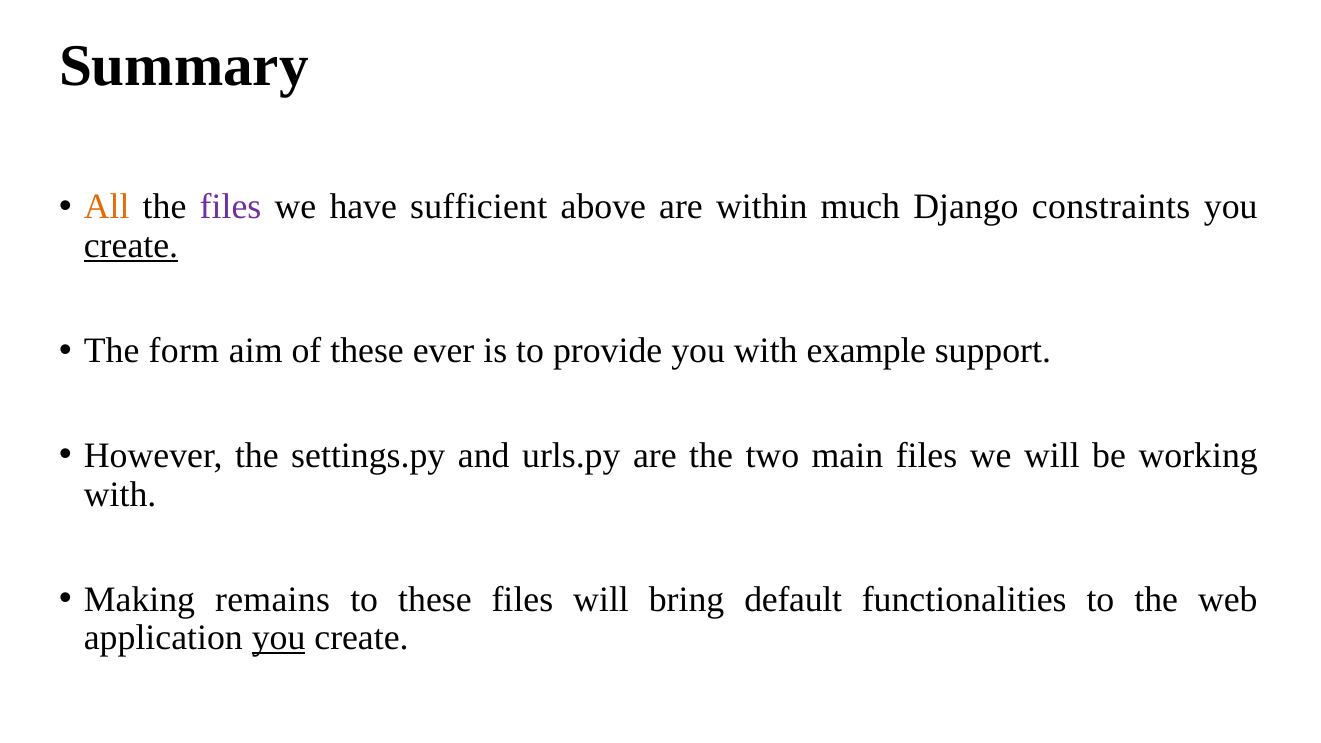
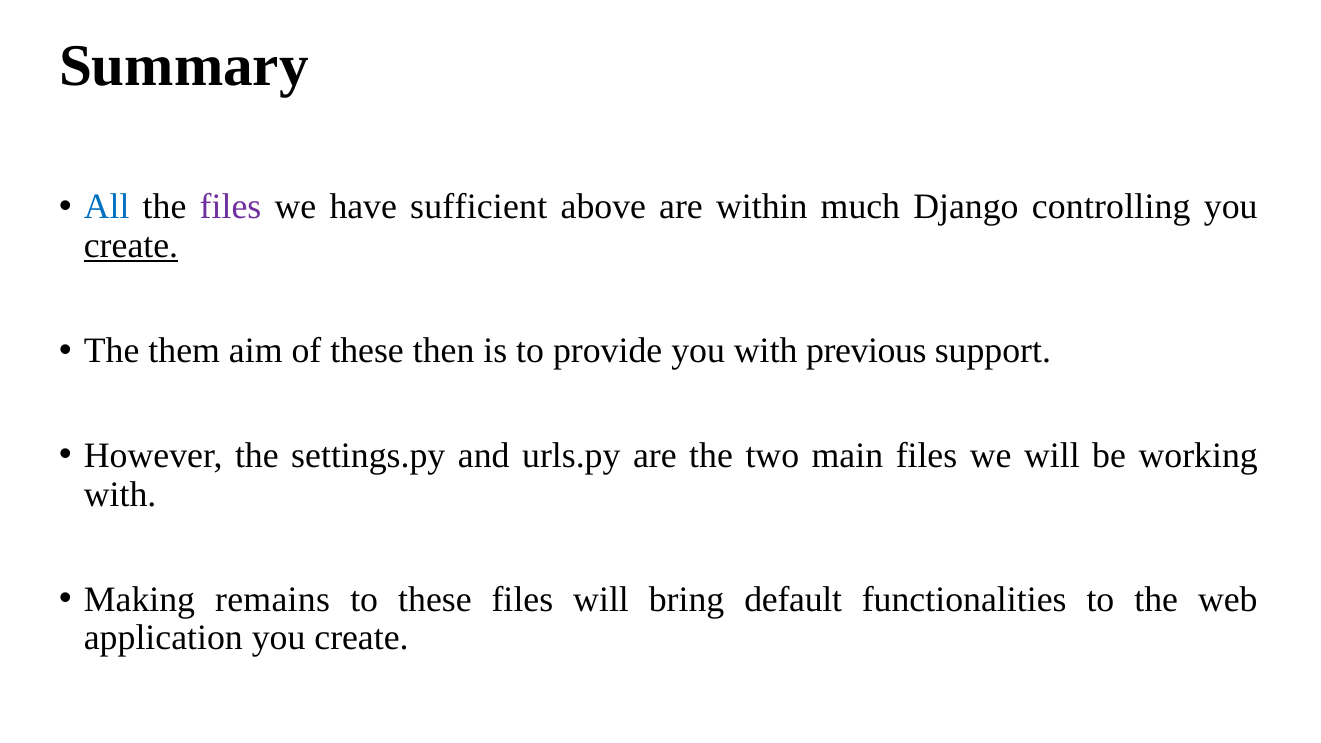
All colour: orange -> blue
constraints: constraints -> controlling
form: form -> them
ever: ever -> then
example: example -> previous
you at (279, 638) underline: present -> none
